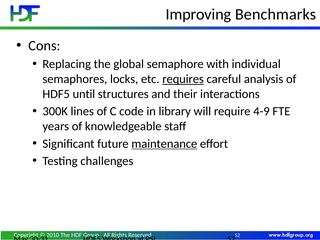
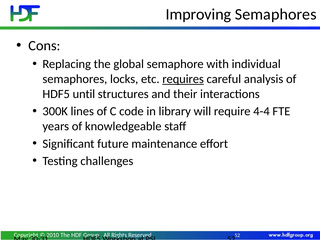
Improving Benchmarks: Benchmarks -> Semaphores
4-9: 4-9 -> 4-4
maintenance underline: present -> none
